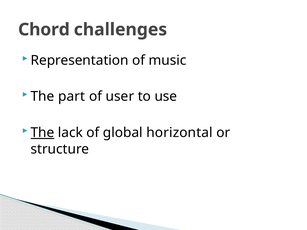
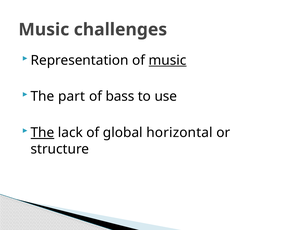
Chord at (44, 30): Chord -> Music
music at (168, 60) underline: none -> present
user: user -> bass
